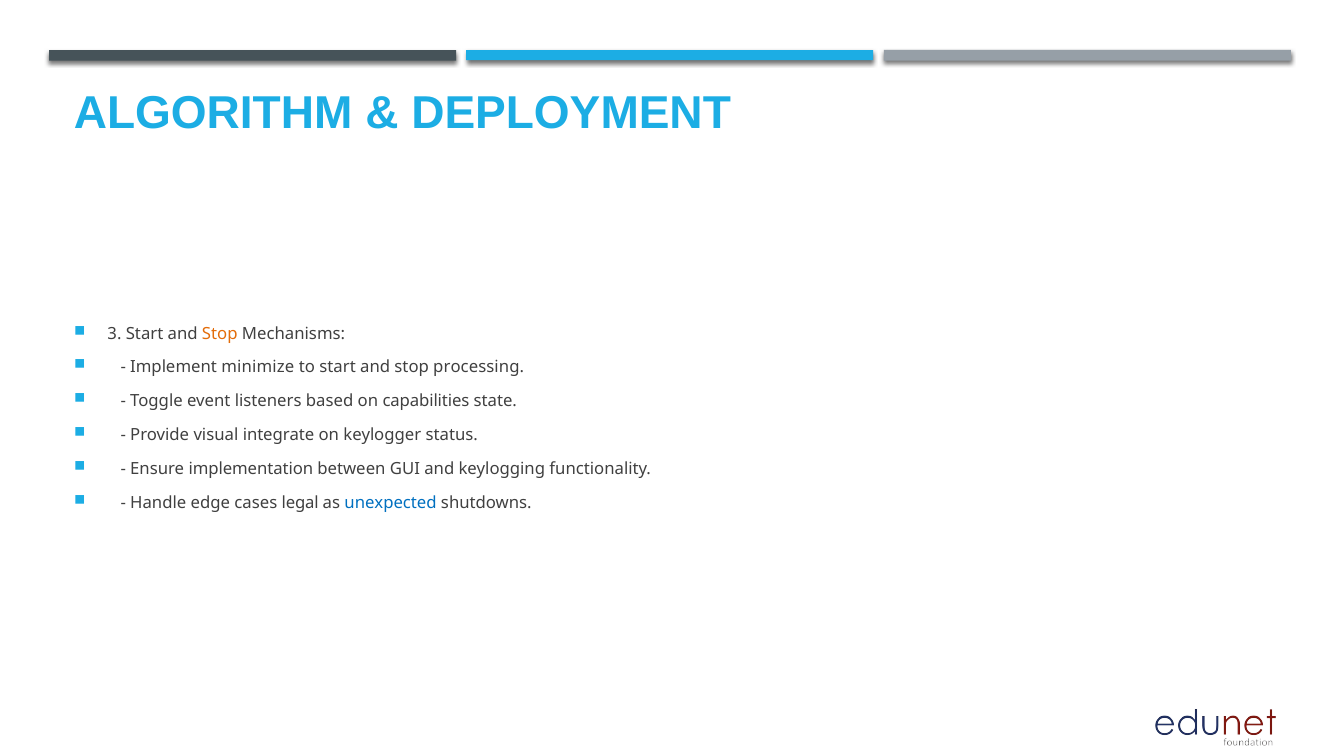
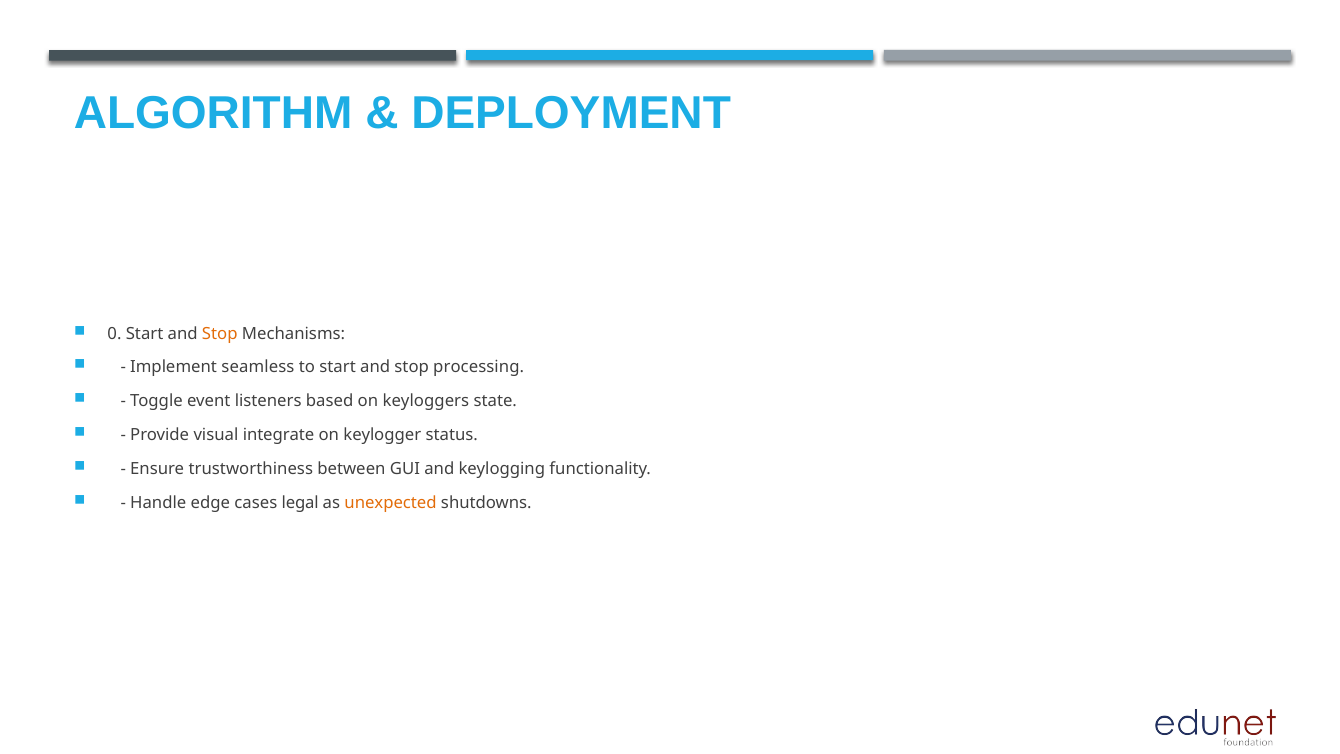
3: 3 -> 0
minimize: minimize -> seamless
capabilities: capabilities -> keyloggers
implementation: implementation -> trustworthiness
unexpected colour: blue -> orange
